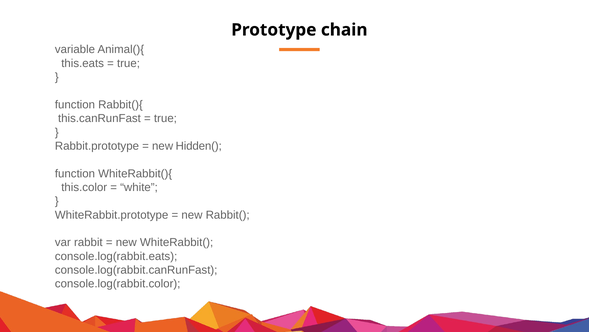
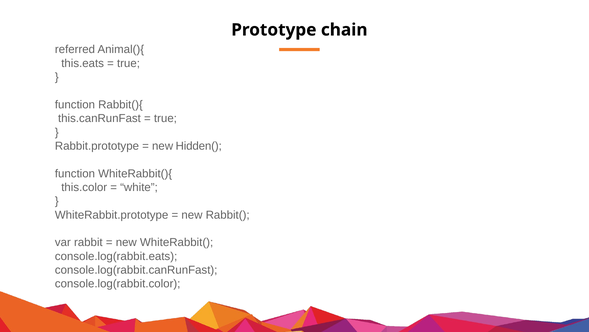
variable: variable -> referred
